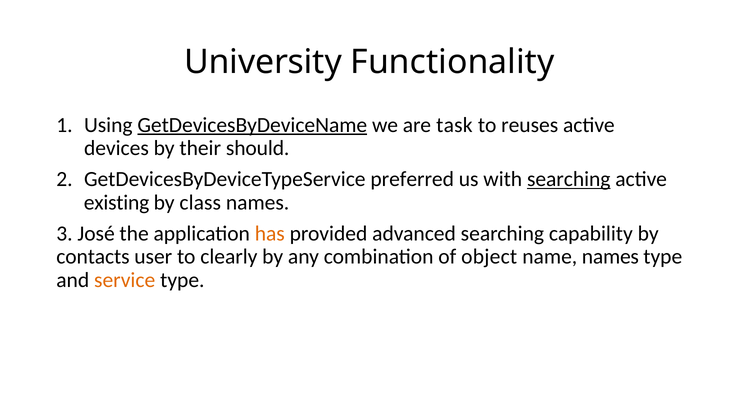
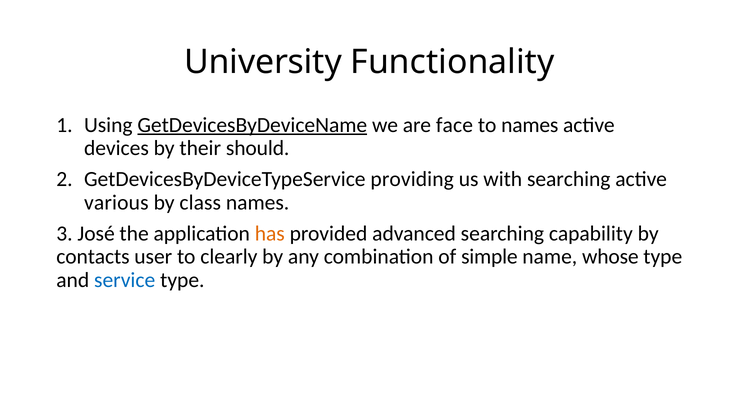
task: task -> face
to reuses: reuses -> names
preferred: preferred -> providing
searching at (569, 179) underline: present -> none
existing: existing -> various
object: object -> simple
name names: names -> whose
service colour: orange -> blue
